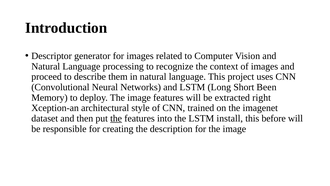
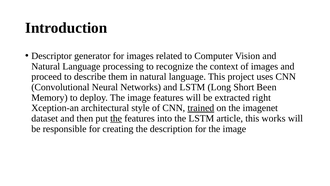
trained underline: none -> present
install: install -> article
before: before -> works
